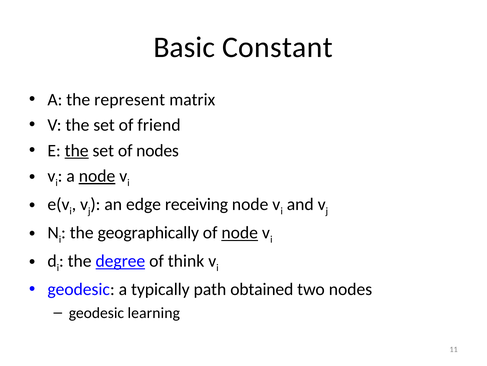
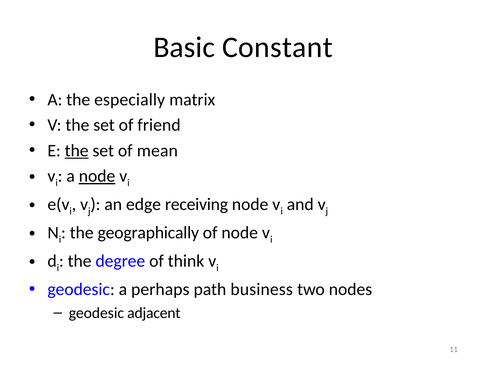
represent: represent -> especially
of nodes: nodes -> mean
node at (240, 232) underline: present -> none
degree underline: present -> none
typically: typically -> perhaps
obtained: obtained -> business
learning: learning -> adjacent
